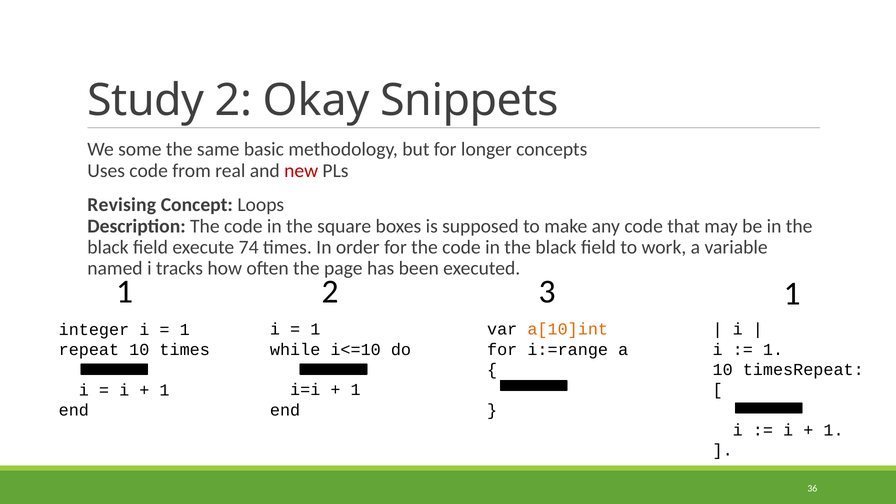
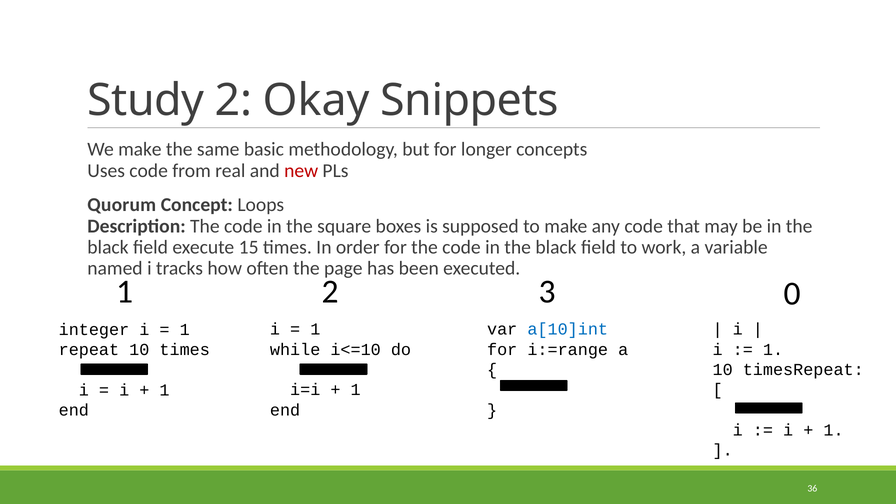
We some: some -> make
Revising: Revising -> Quorum
74: 74 -> 15
3 1: 1 -> 0
a[10]int colour: orange -> blue
